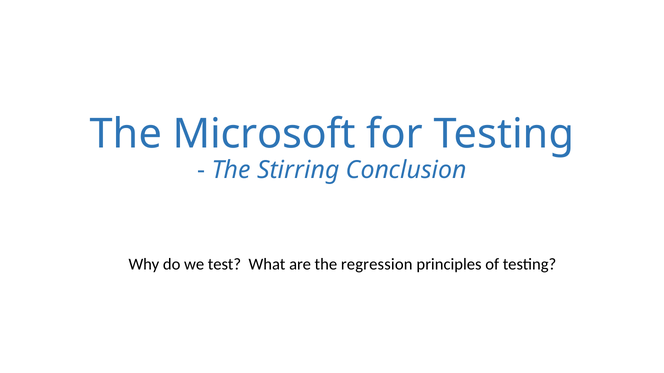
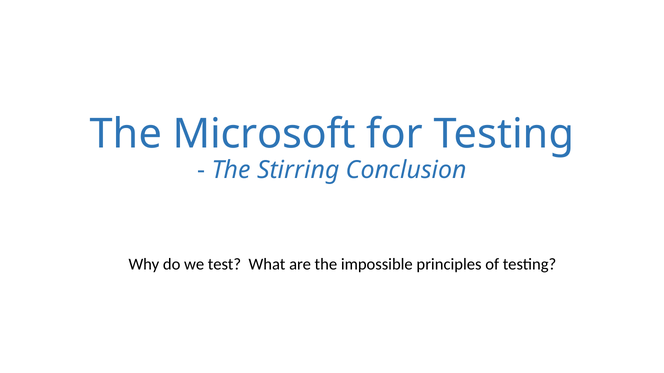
regression: regression -> impossible
